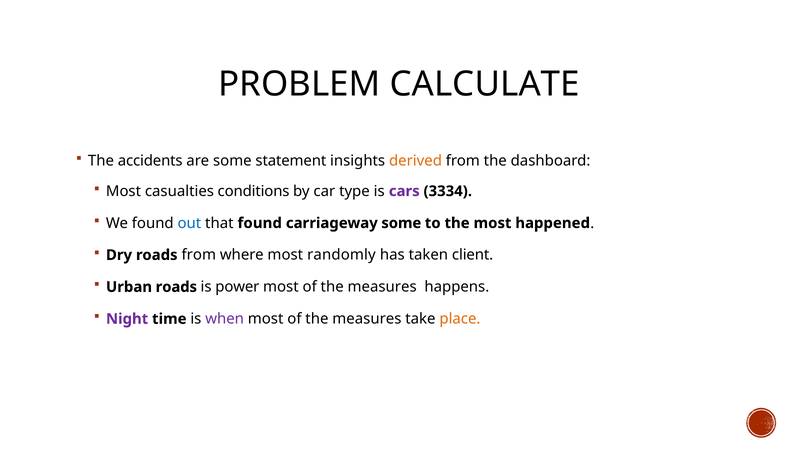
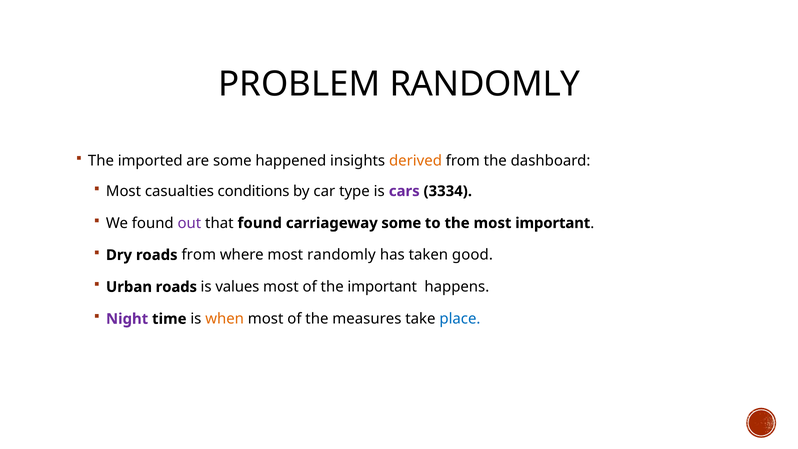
PROBLEM CALCULATE: CALCULATE -> RANDOMLY
accidents: accidents -> imported
statement: statement -> happened
out colour: blue -> purple
most happened: happened -> important
client: client -> good
power: power -> values
measures at (382, 287): measures -> important
when colour: purple -> orange
place colour: orange -> blue
